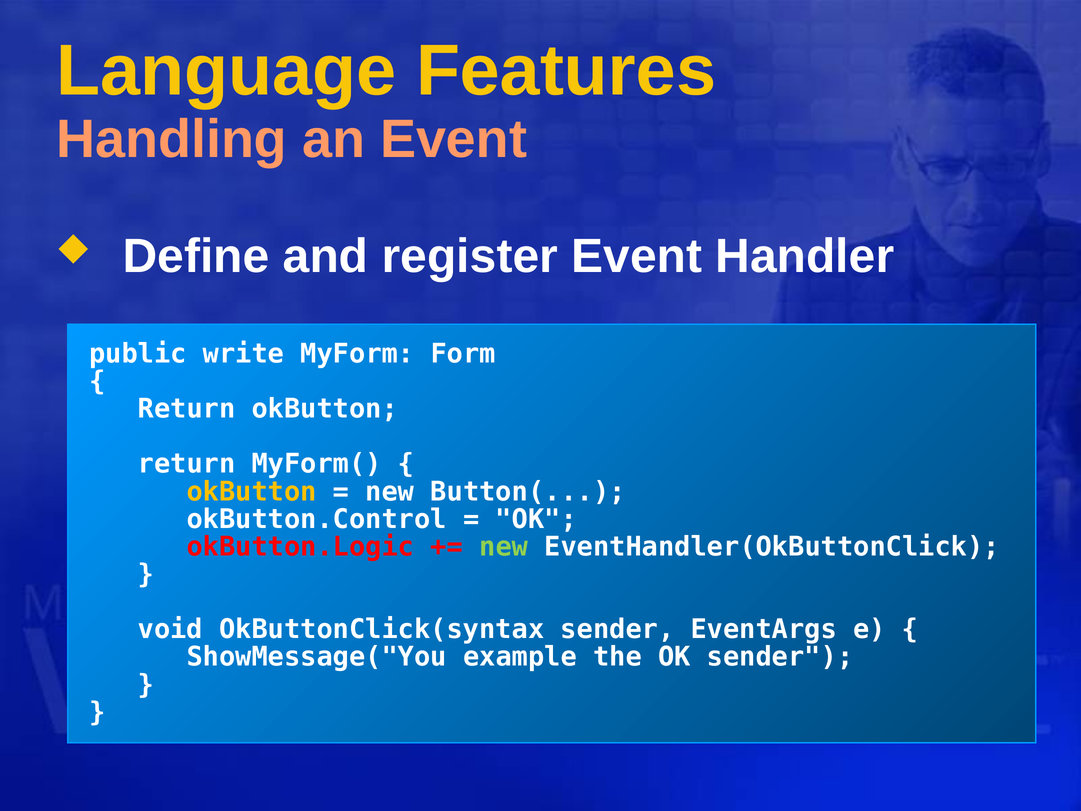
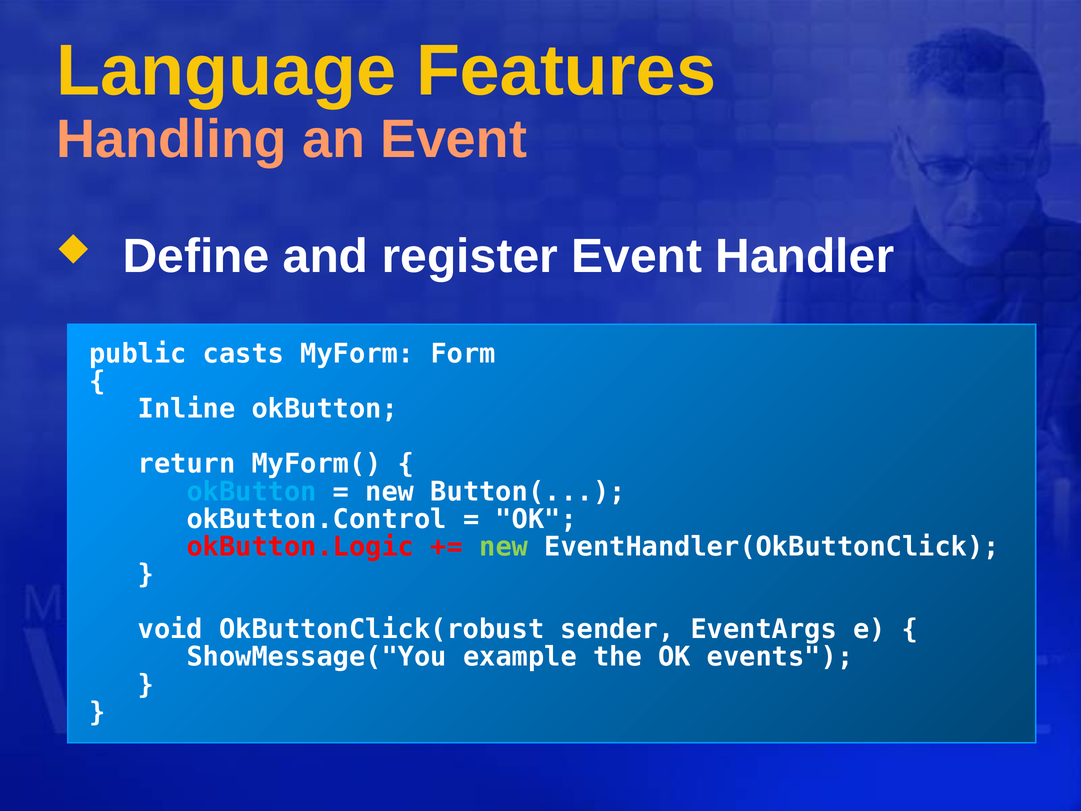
write: write -> casts
Return at (187, 409): Return -> Inline
okButton at (252, 491) colour: yellow -> light blue
OkButtonClick(syntax: OkButtonClick(syntax -> OkButtonClick(robust
OK sender: sender -> events
